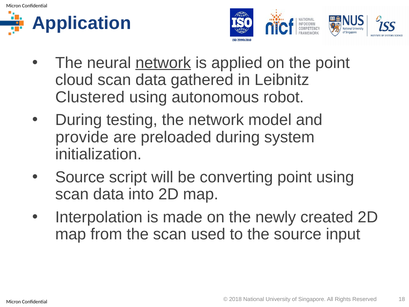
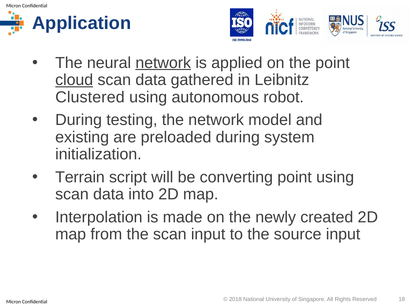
cloud underline: none -> present
provide: provide -> existing
Source at (80, 177): Source -> Terrain
scan used: used -> input
